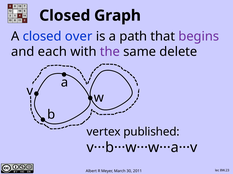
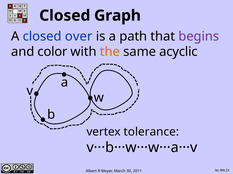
each: each -> color
the colour: purple -> orange
delete: delete -> acyclic
published: published -> tolerance
